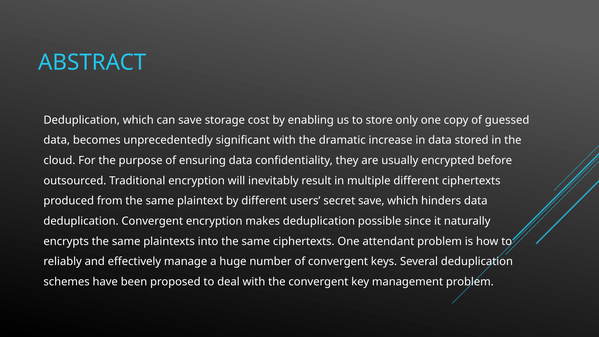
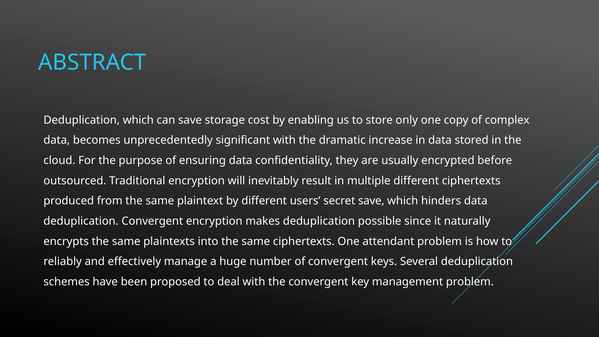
guessed: guessed -> complex
